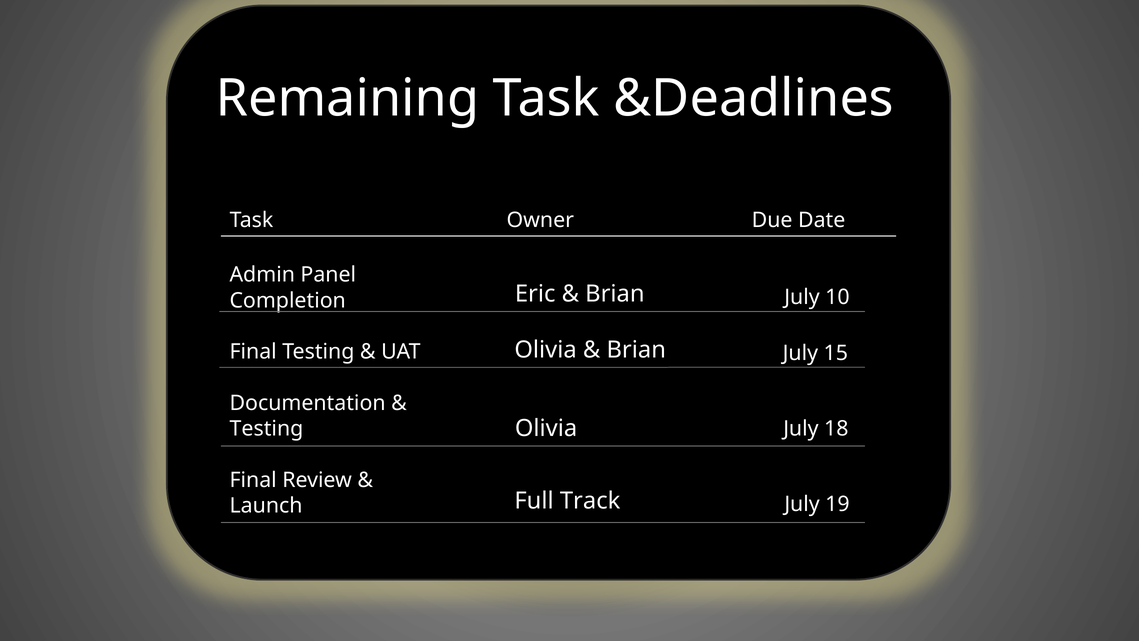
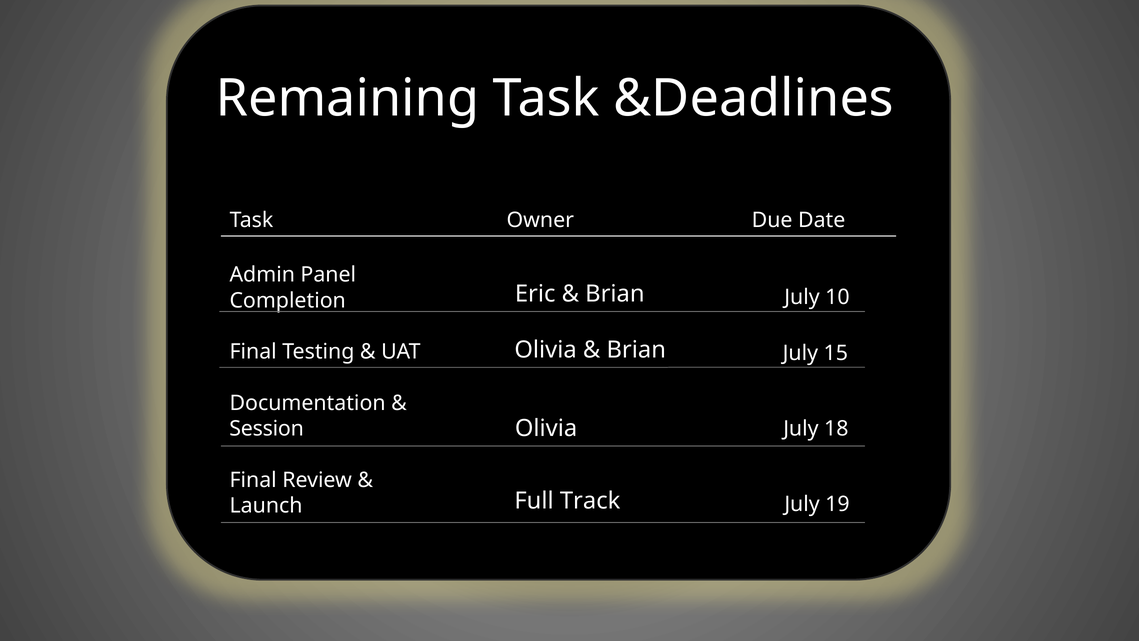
Testing at (266, 429): Testing -> Session
